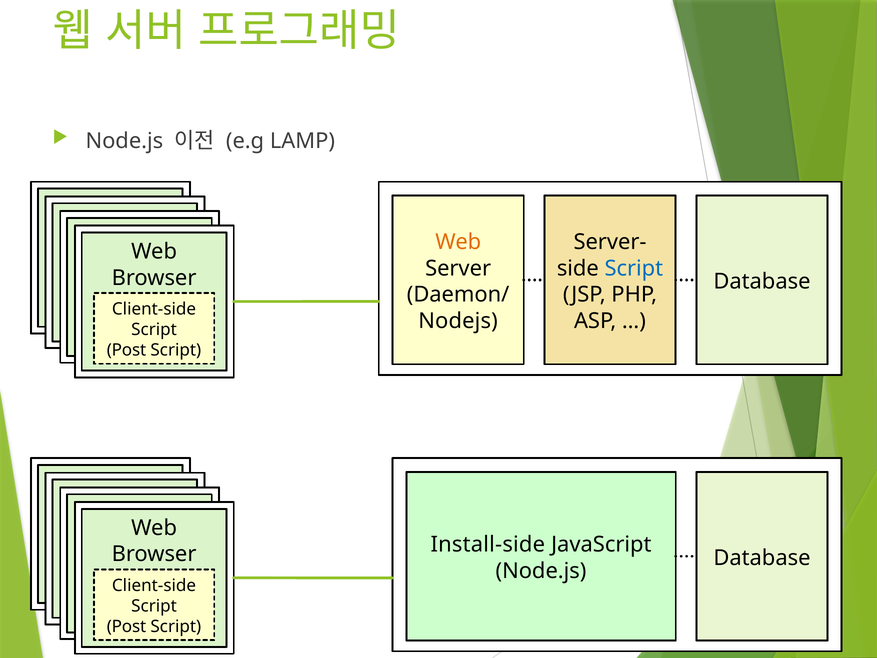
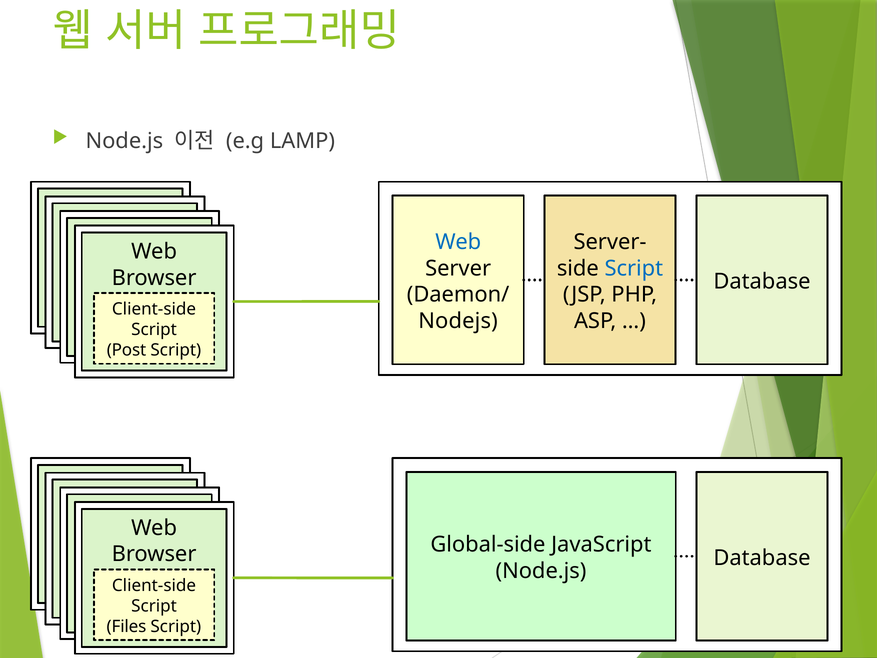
Web at (458, 242) colour: orange -> blue
Install-side: Install-side -> Global-side
Post at (126, 626): Post -> Files
